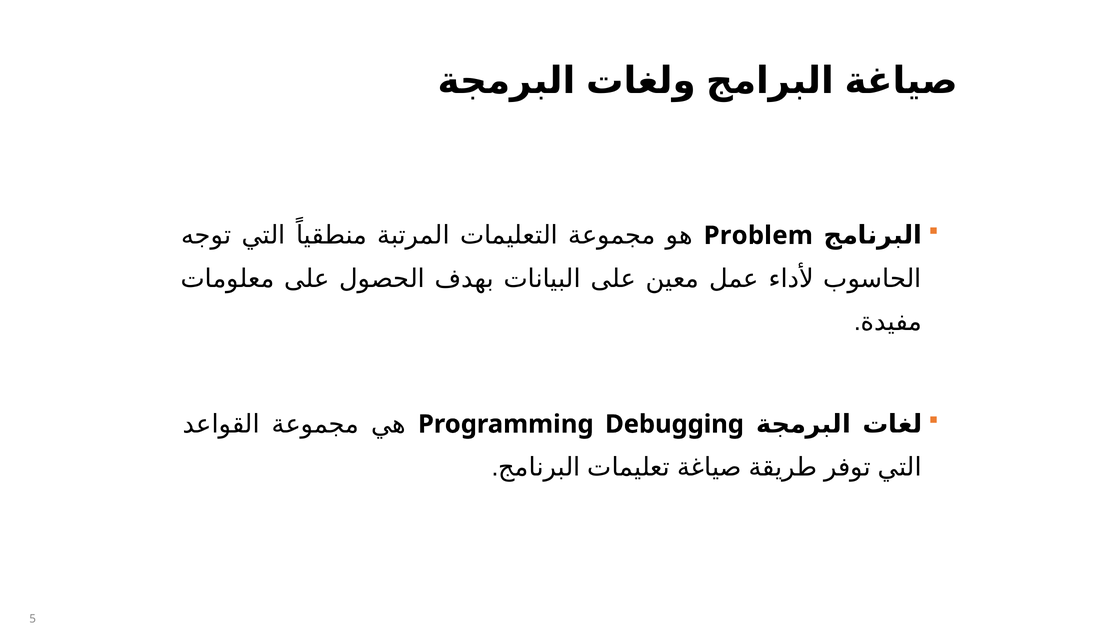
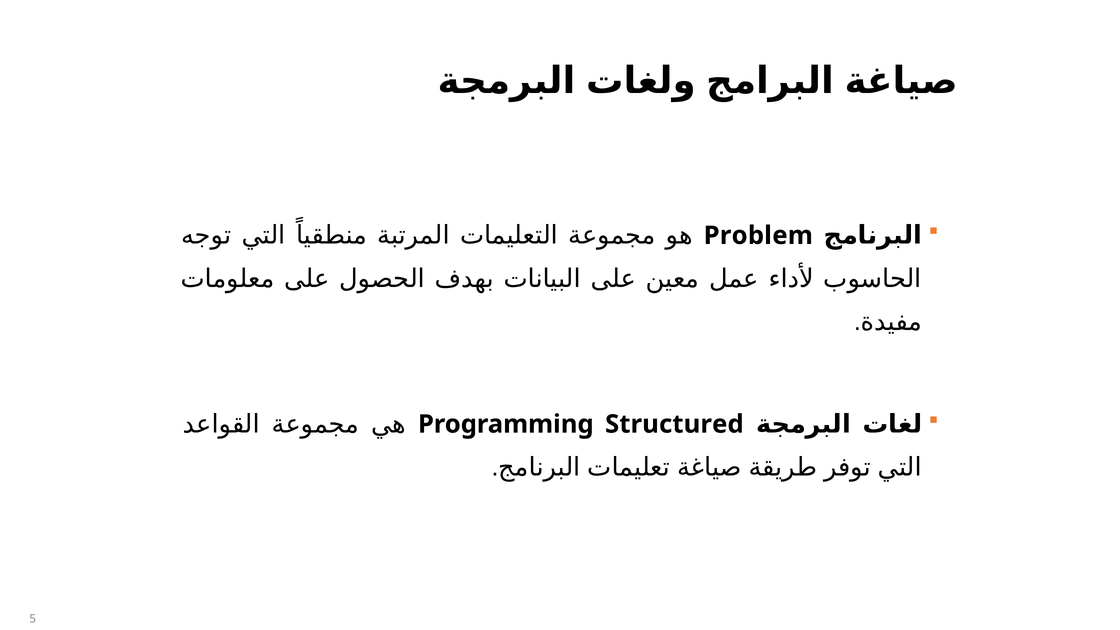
Debugging: Debugging -> Structured
